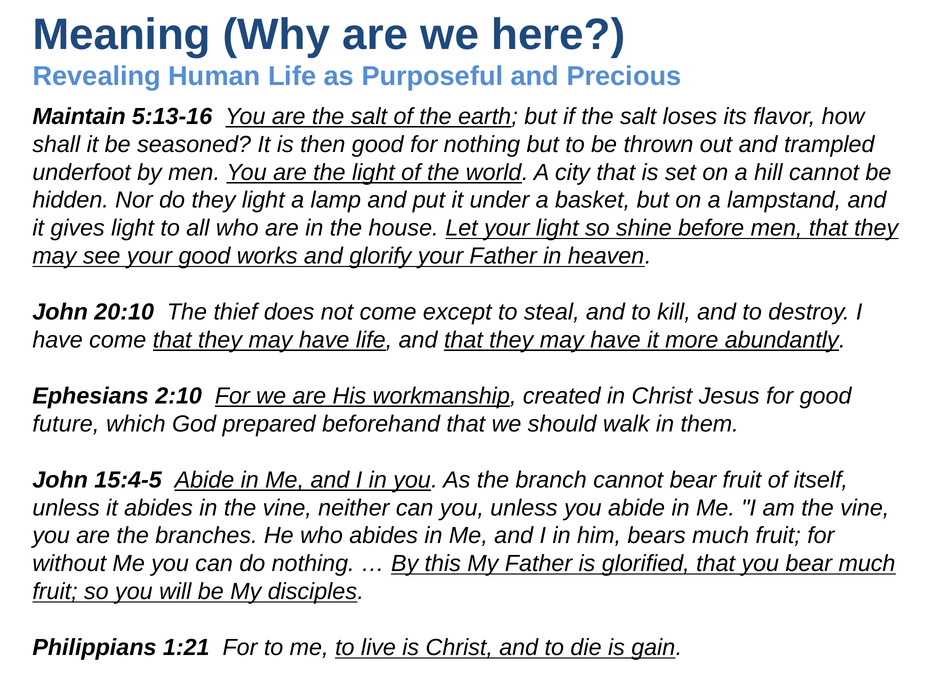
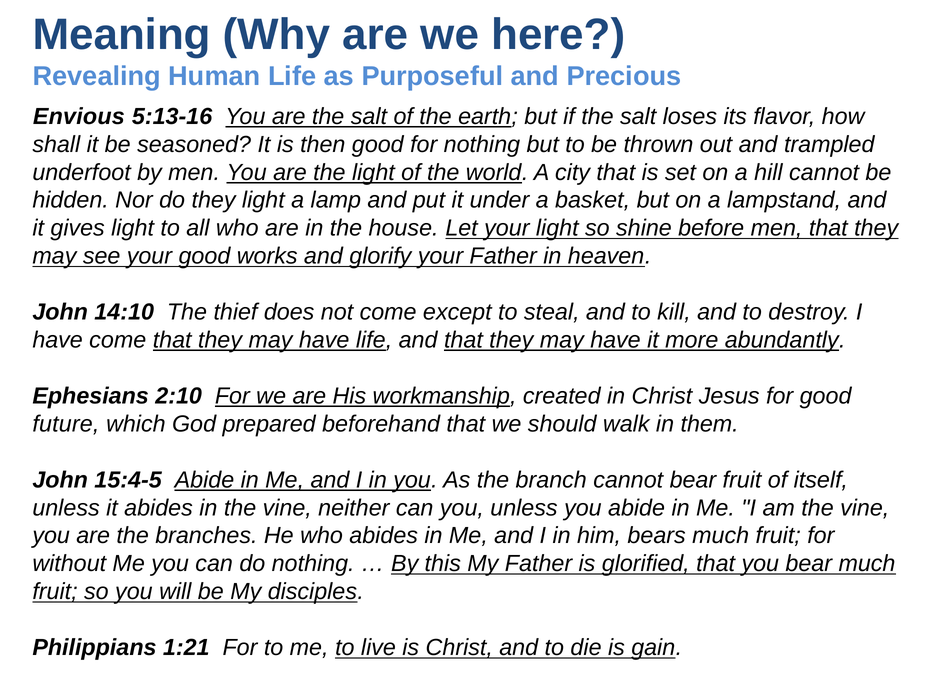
Maintain: Maintain -> Envious
20:10: 20:10 -> 14:10
